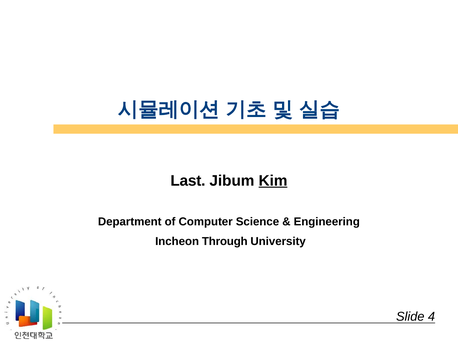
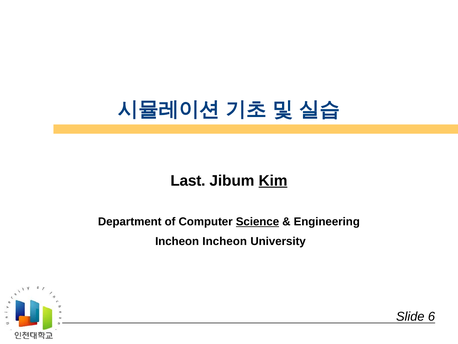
Science underline: none -> present
Incheon Through: Through -> Incheon
4: 4 -> 6
